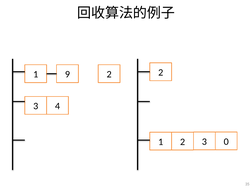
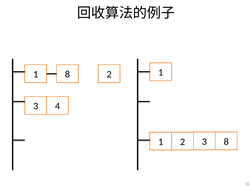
9 at (67, 74): 9 -> 8
2 at (161, 72): 2 -> 1
0 at (226, 142): 0 -> 8
